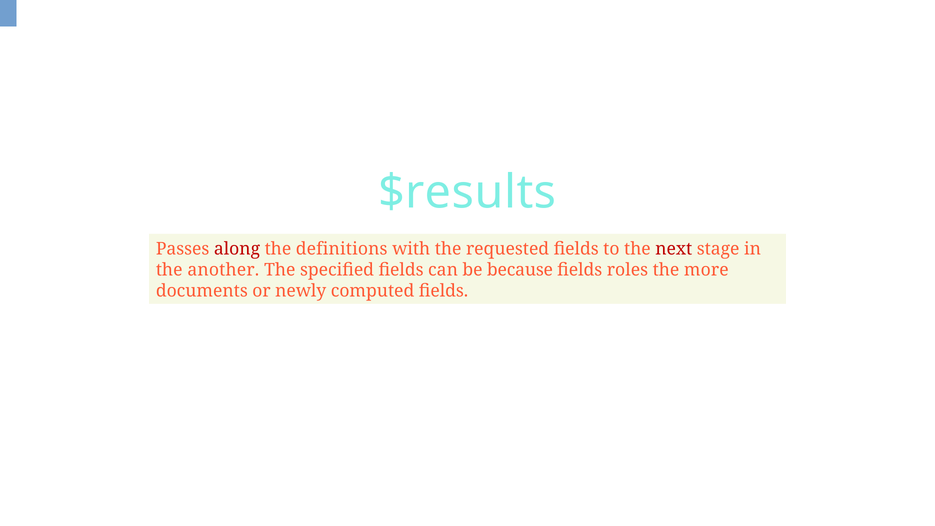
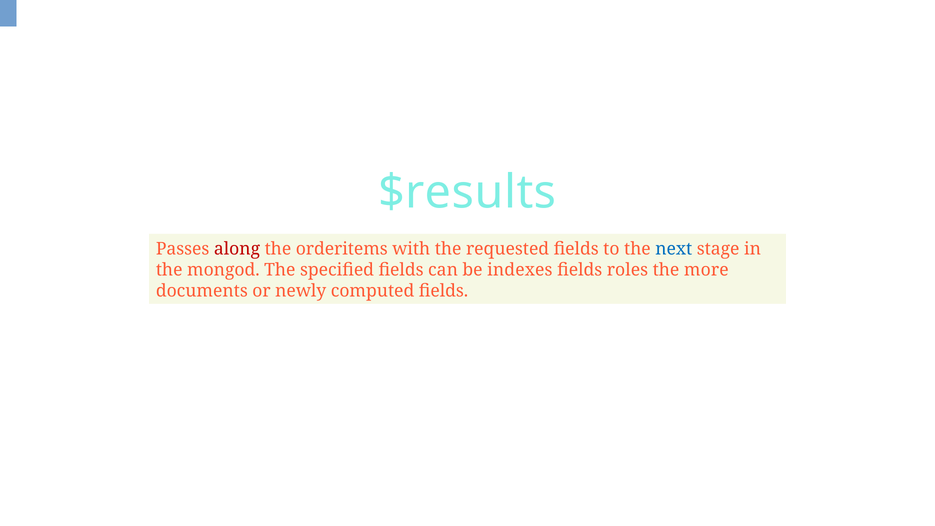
definitions: definitions -> orderitems
next colour: red -> blue
another: another -> mongod
because: because -> indexes
